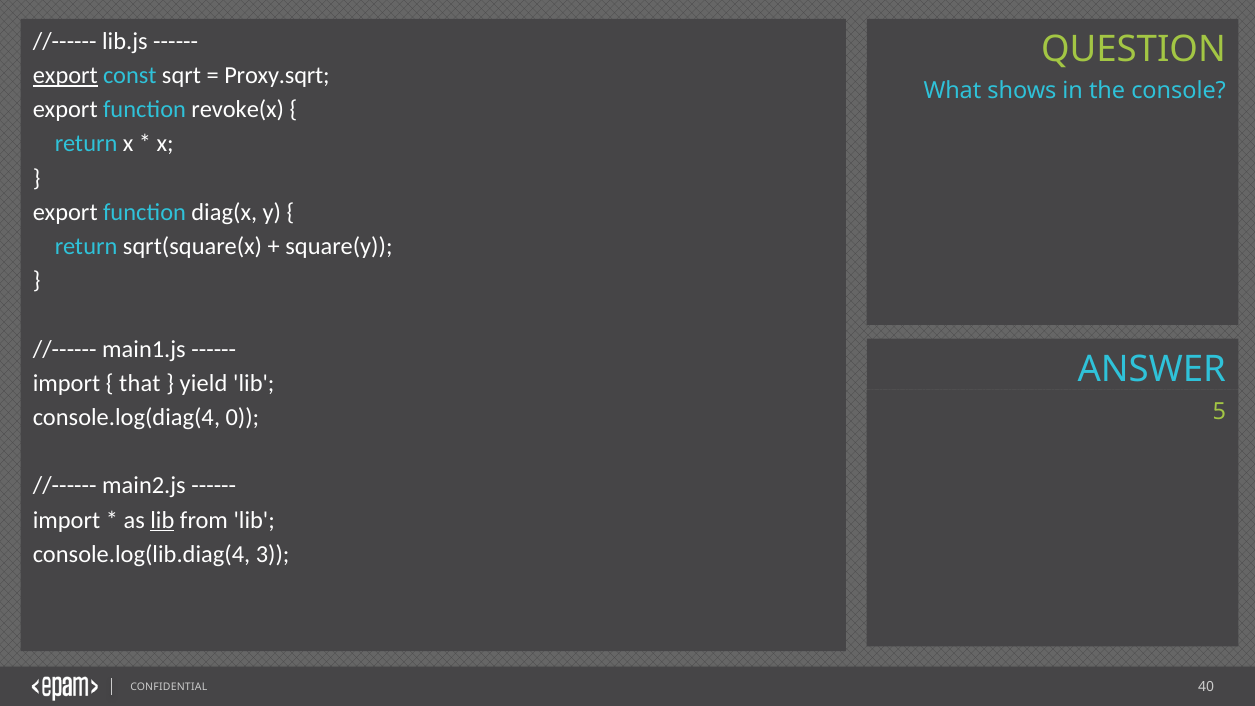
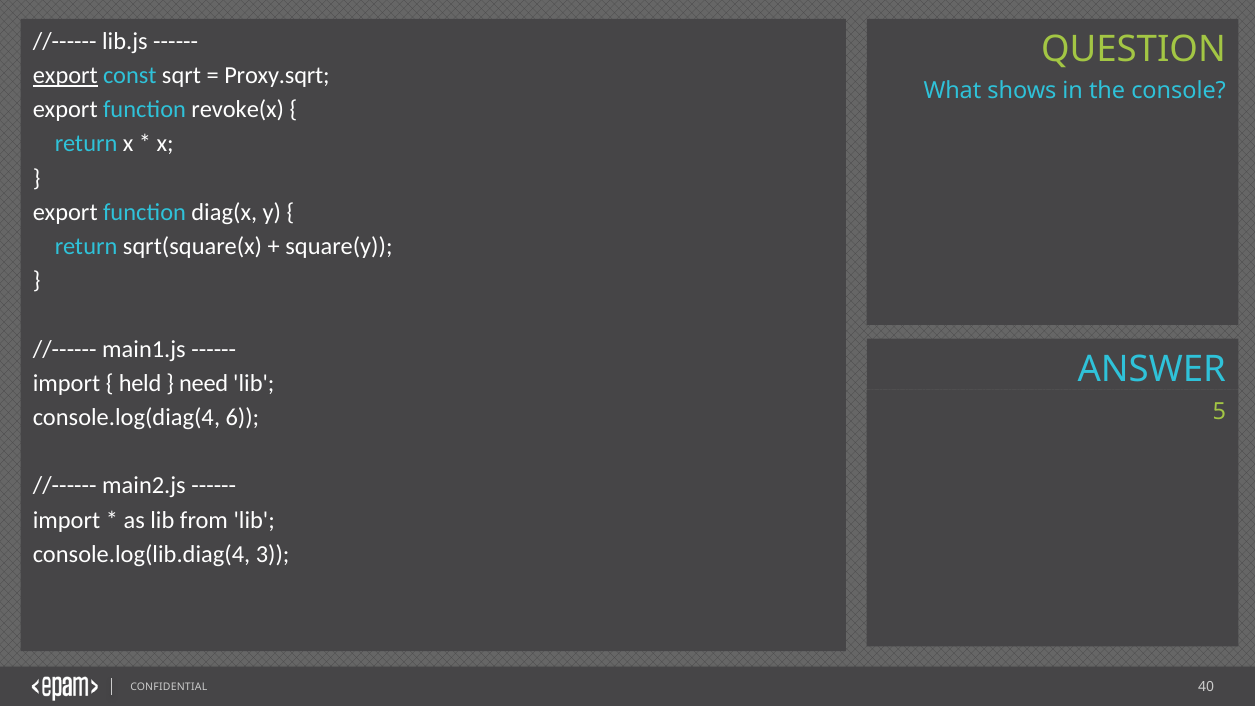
that: that -> held
yield: yield -> need
0: 0 -> 6
lib at (162, 520) underline: present -> none
